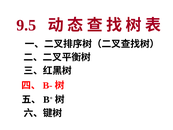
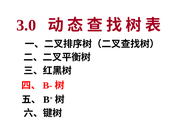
9.5: 9.5 -> 3.0
